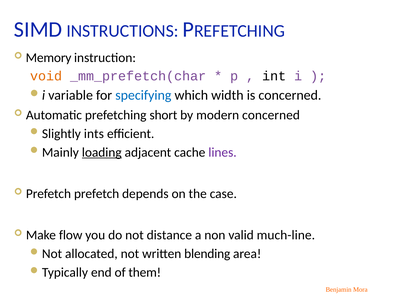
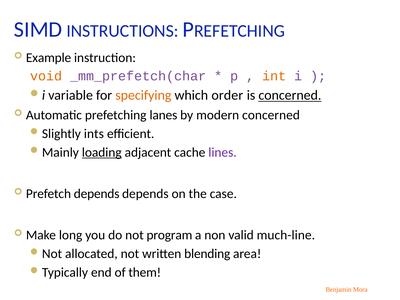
Memory: Memory -> Example
int colour: black -> orange
specifying colour: blue -> orange
width: width -> order
concerned at (290, 95) underline: none -> present
short: short -> lanes
Prefetch prefetch: prefetch -> depends
flow: flow -> long
distance: distance -> program
